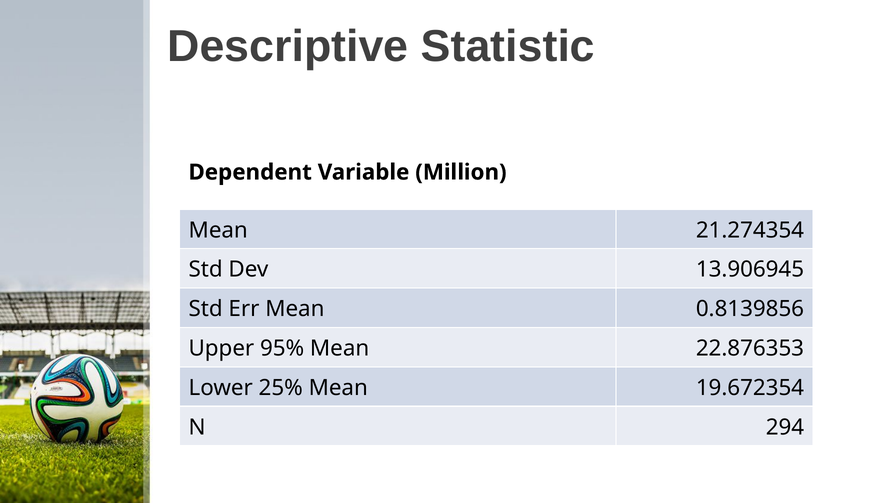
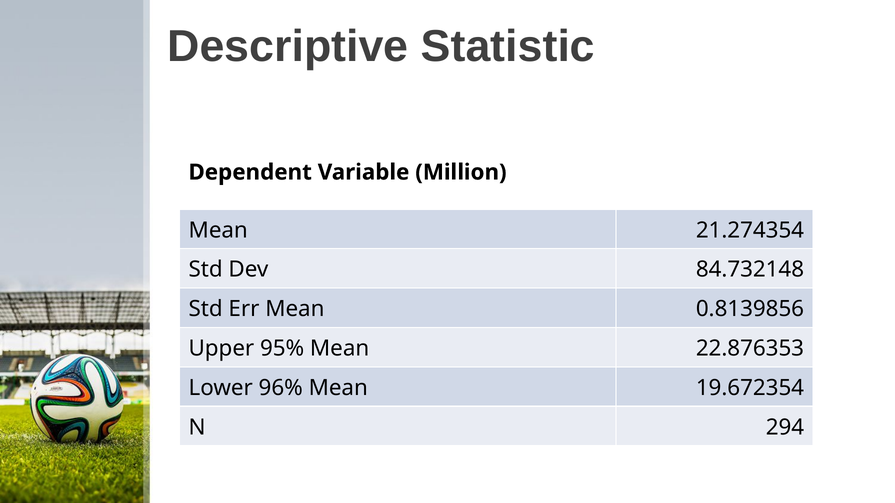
13.906945: 13.906945 -> 84.732148
25%: 25% -> 96%
